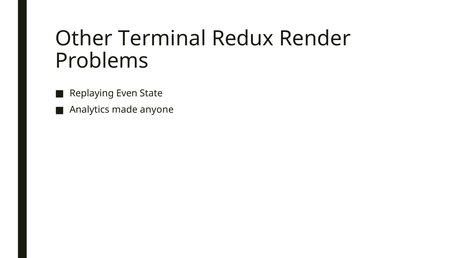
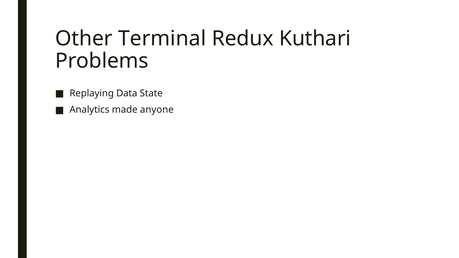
Render: Render -> Kuthari
Even: Even -> Data
